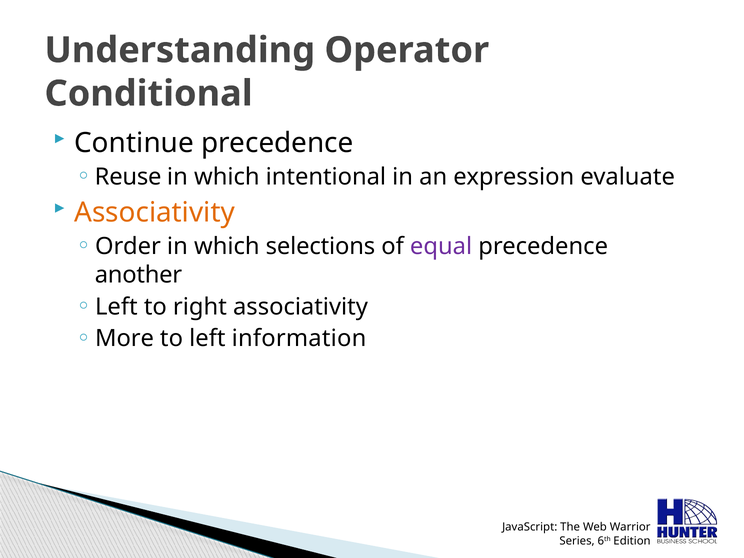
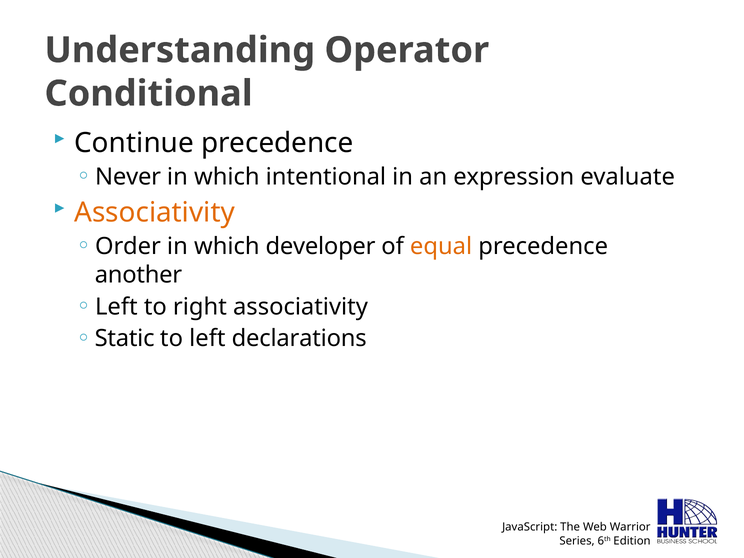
Reuse: Reuse -> Never
selections: selections -> developer
equal colour: purple -> orange
More: More -> Static
information: information -> declarations
